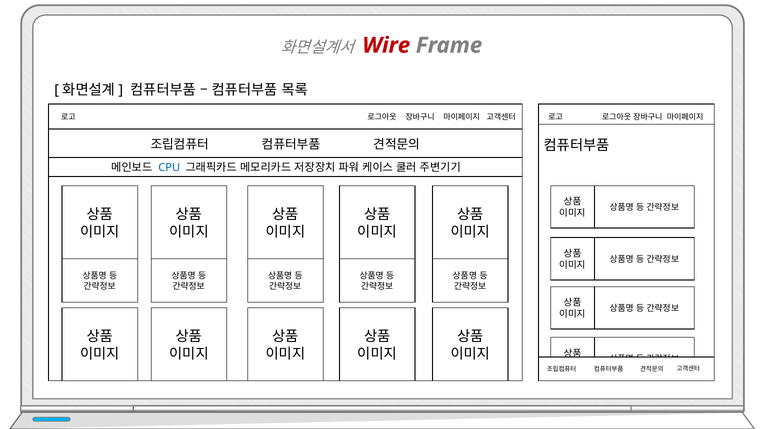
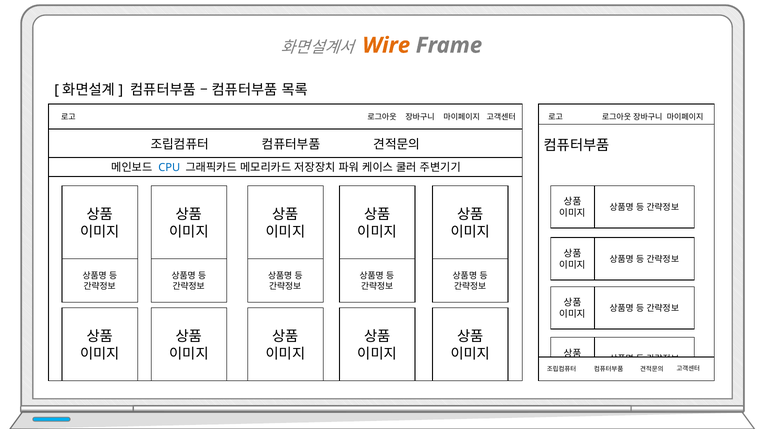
Wire colour: red -> orange
